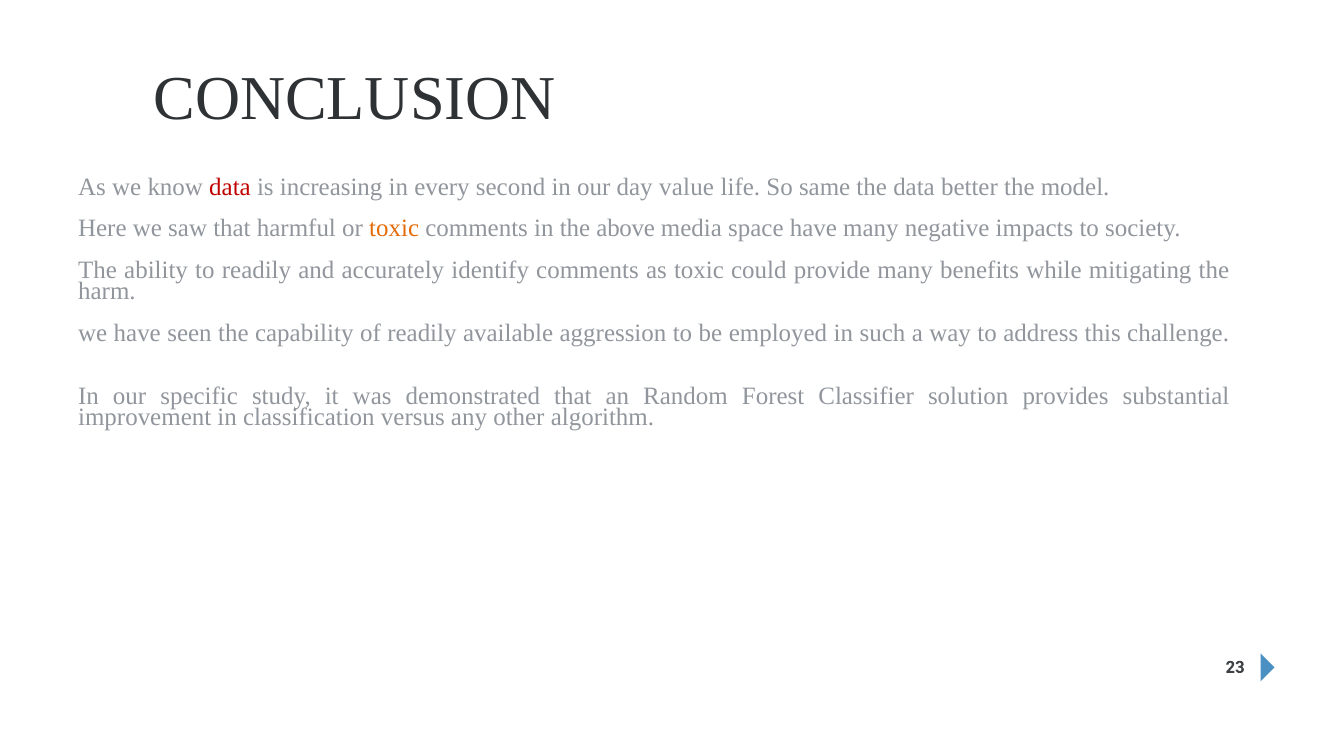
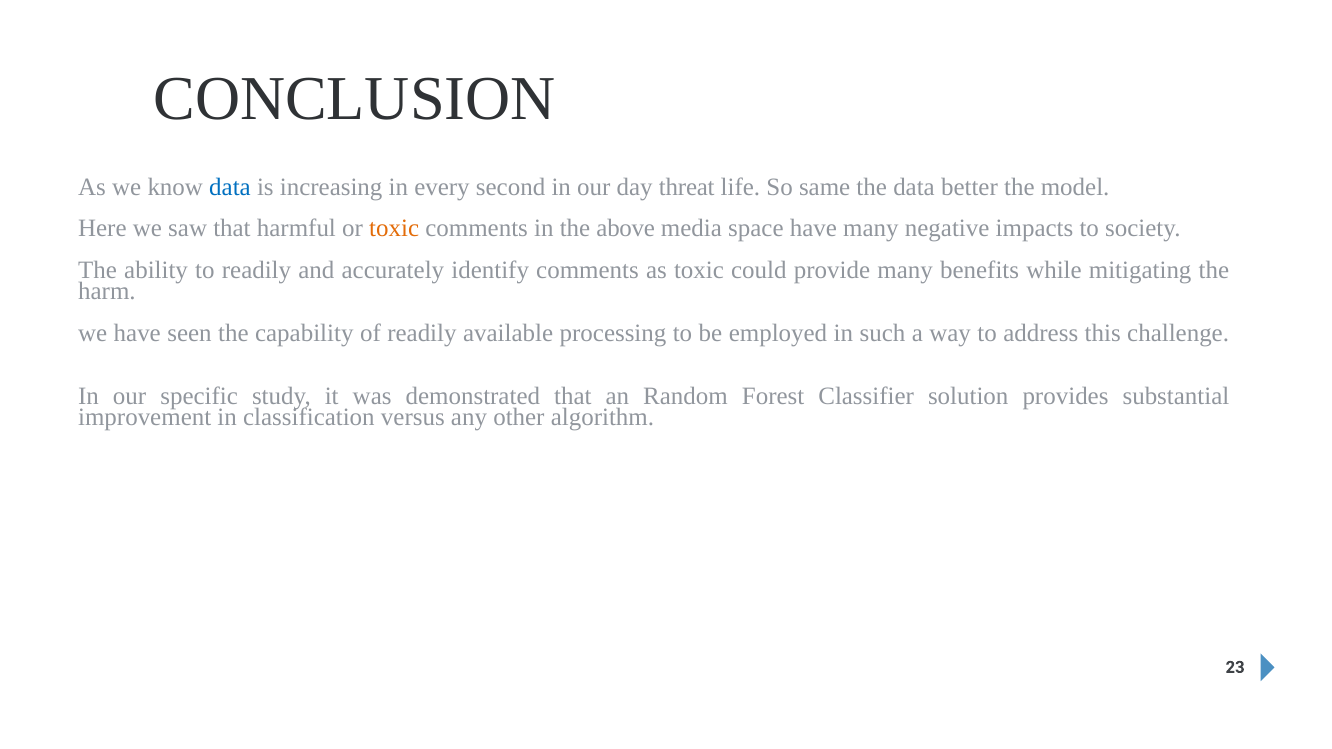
data at (230, 187) colour: red -> blue
value: value -> threat
aggression: aggression -> processing
